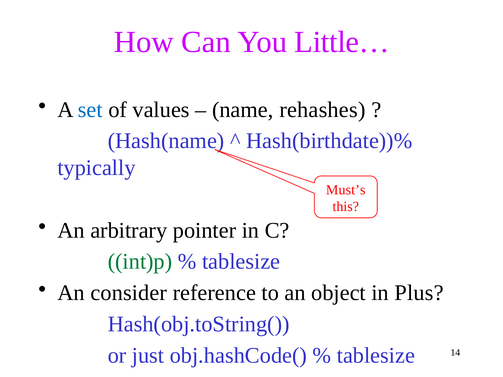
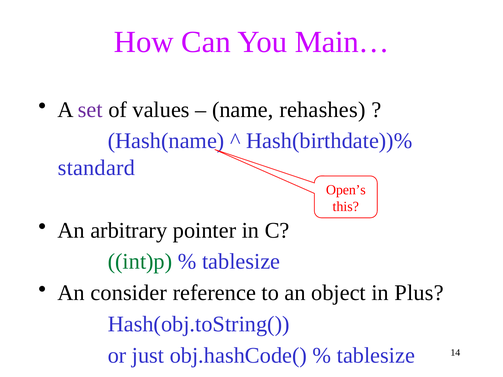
Little…: Little… -> Main…
set colour: blue -> purple
typically: typically -> standard
Must’s: Must’s -> Open’s
